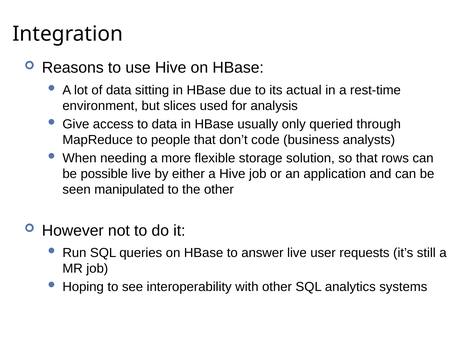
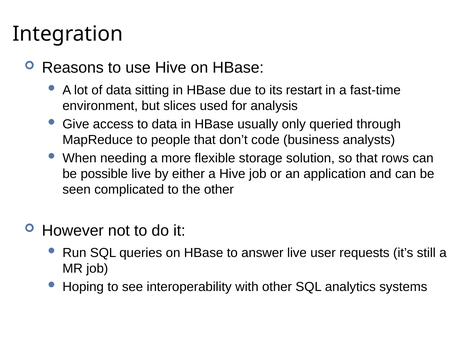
actual: actual -> restart
rest-time: rest-time -> fast-time
manipulated: manipulated -> complicated
